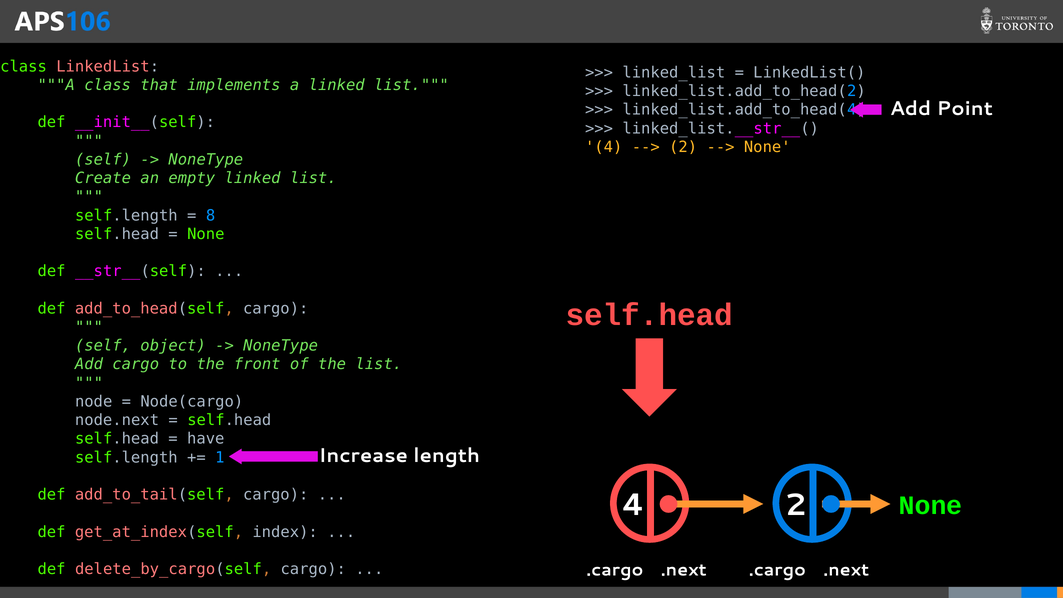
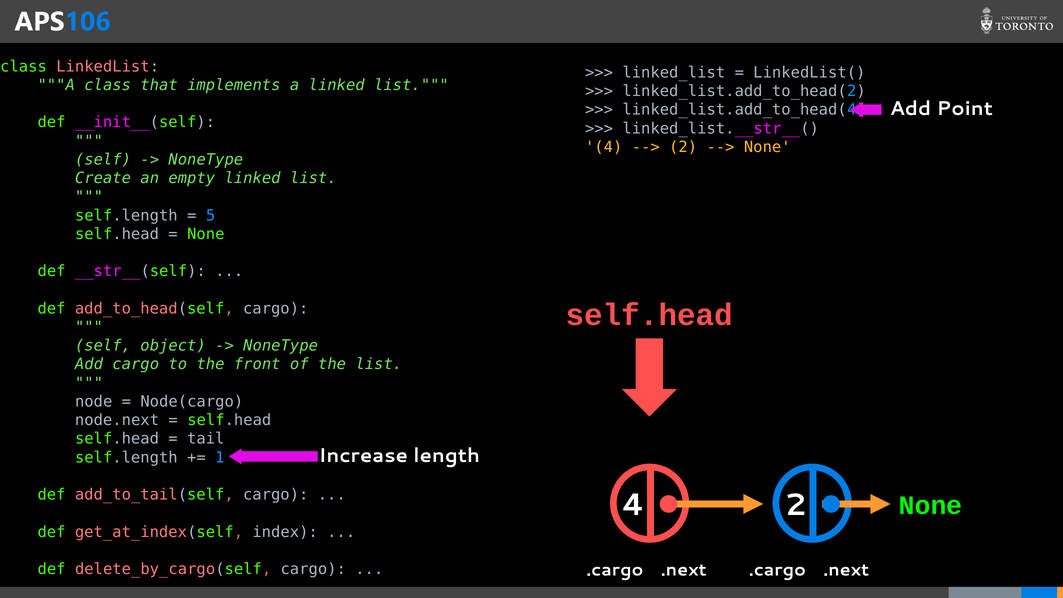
8: 8 -> 5
have: have -> tail
